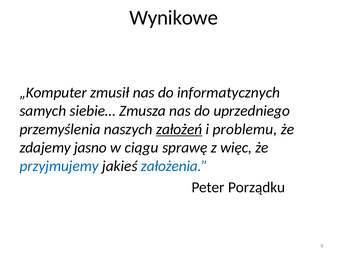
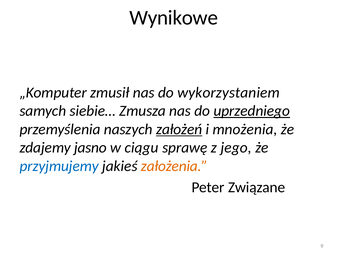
informatycznych: informatycznych -> wykorzystaniem
uprzedniego underline: none -> present
problemu: problemu -> mnożenia
więc: więc -> jego
założenia colour: blue -> orange
Porządku: Porządku -> Związane
